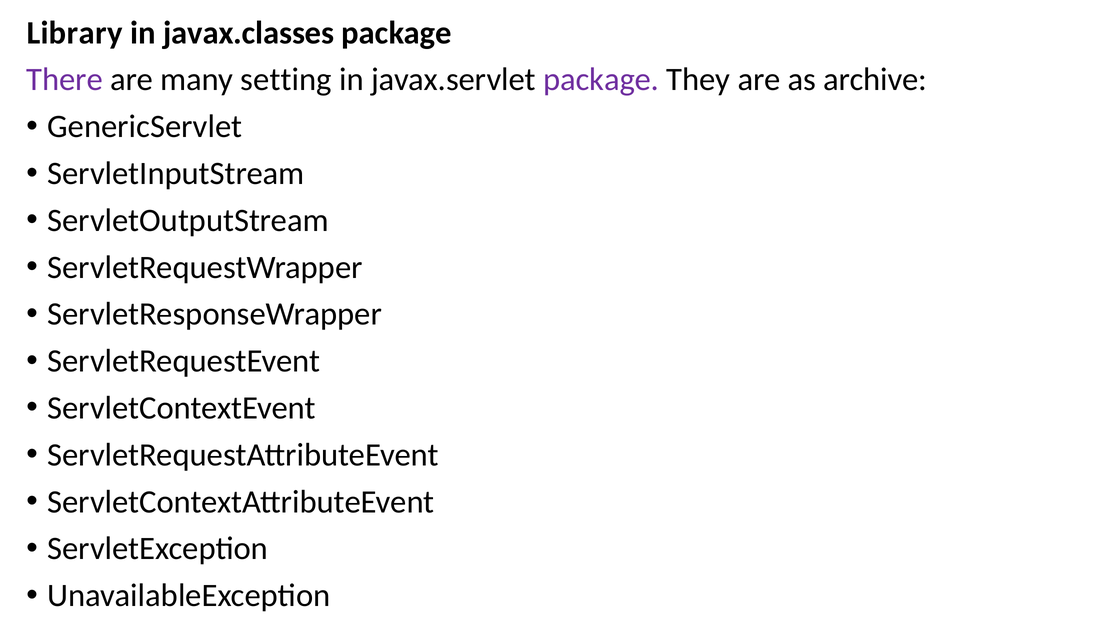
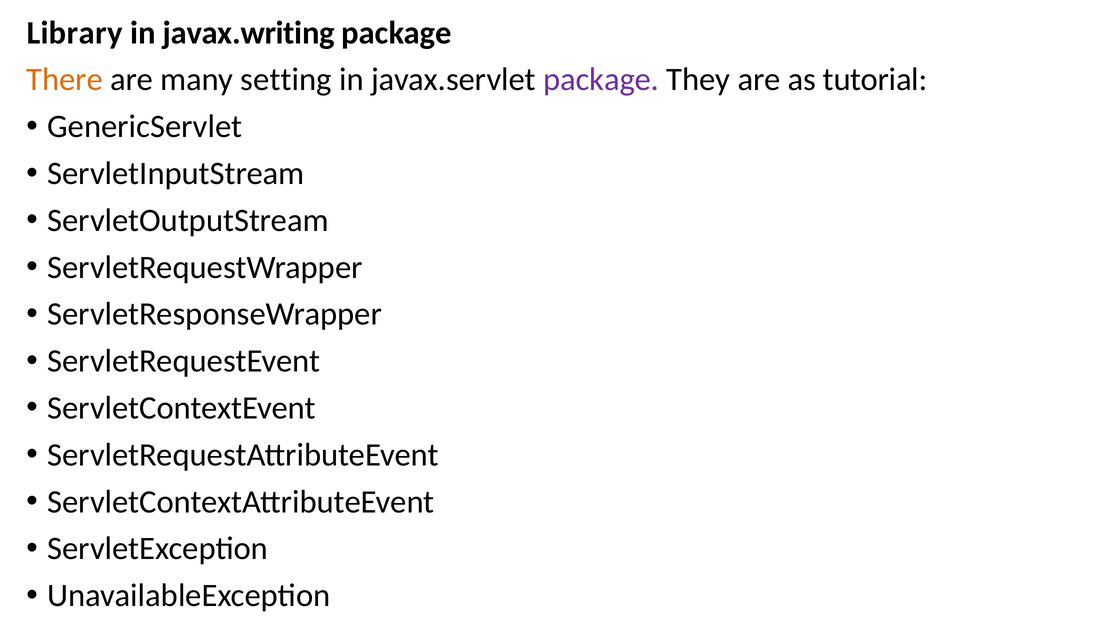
javax.classes: javax.classes -> javax.writing
There colour: purple -> orange
archive: archive -> tutorial
